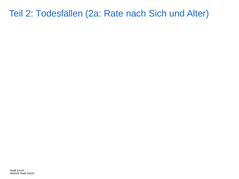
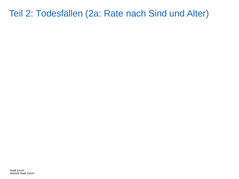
Sich: Sich -> Sind
